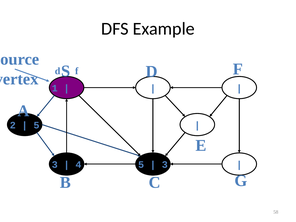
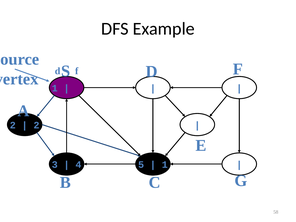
5 at (36, 125): 5 -> 2
3 at (165, 165): 3 -> 1
